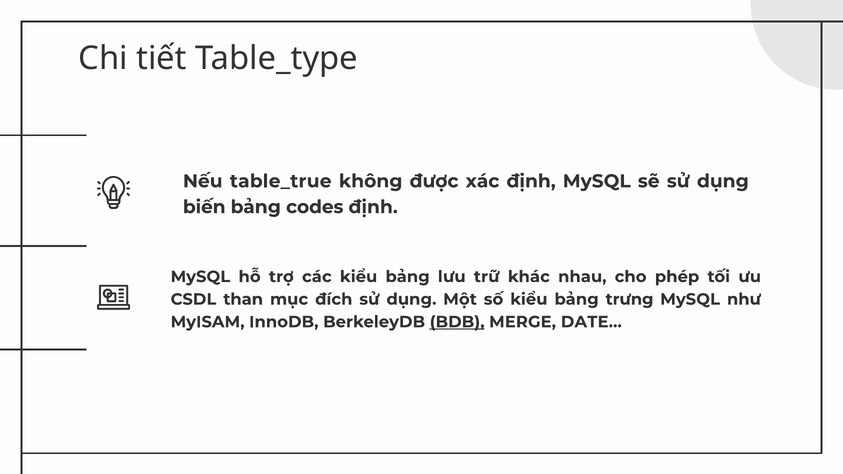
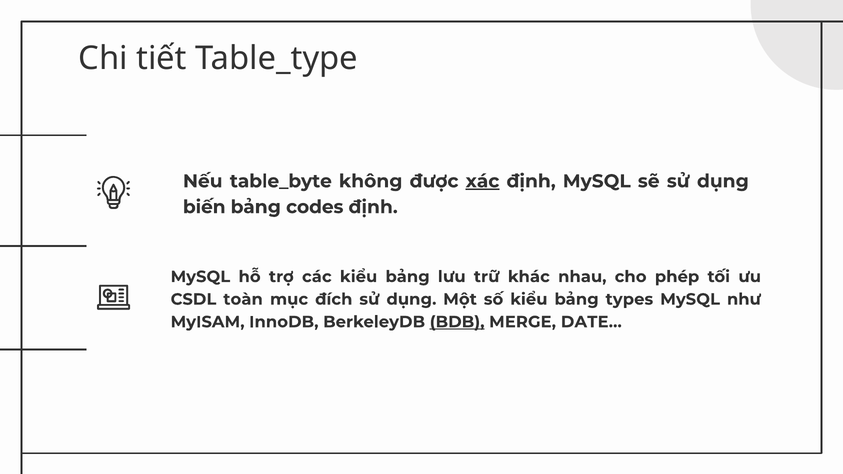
table_true: table_true -> table_byte
xác underline: none -> present
than: than -> toàn
trưng: trưng -> types
